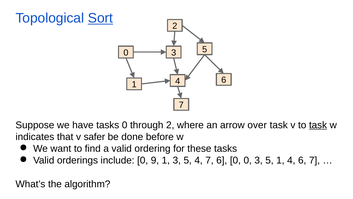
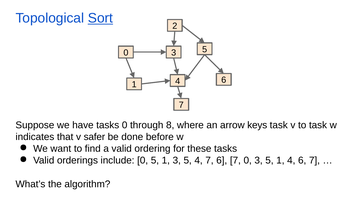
through 2: 2 -> 8
over: over -> keys
task at (318, 125) underline: present -> none
0 9: 9 -> 5
7 6 0: 0 -> 7
